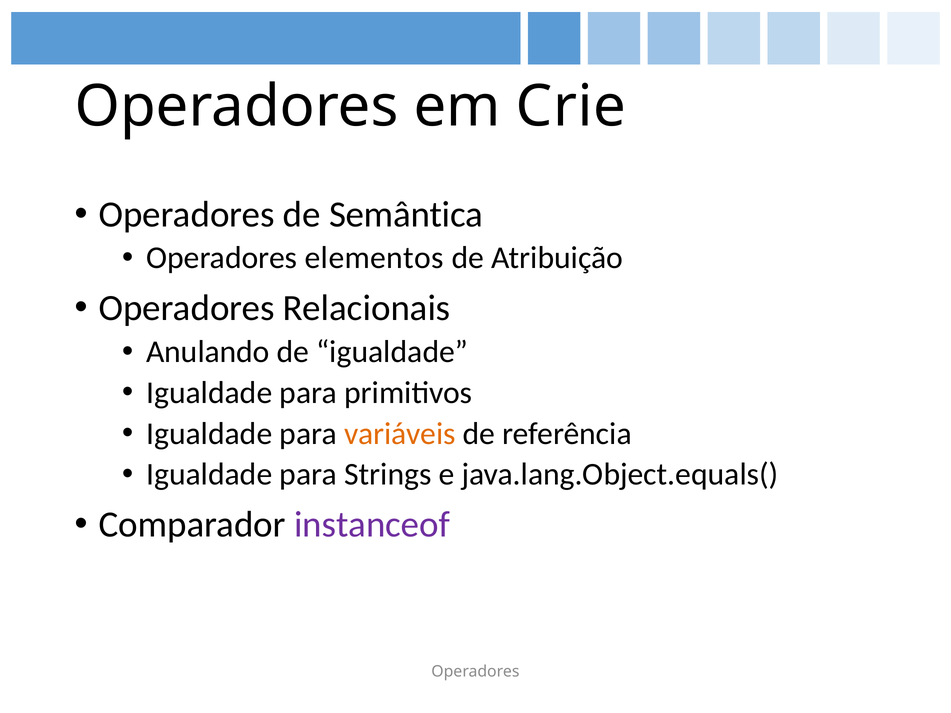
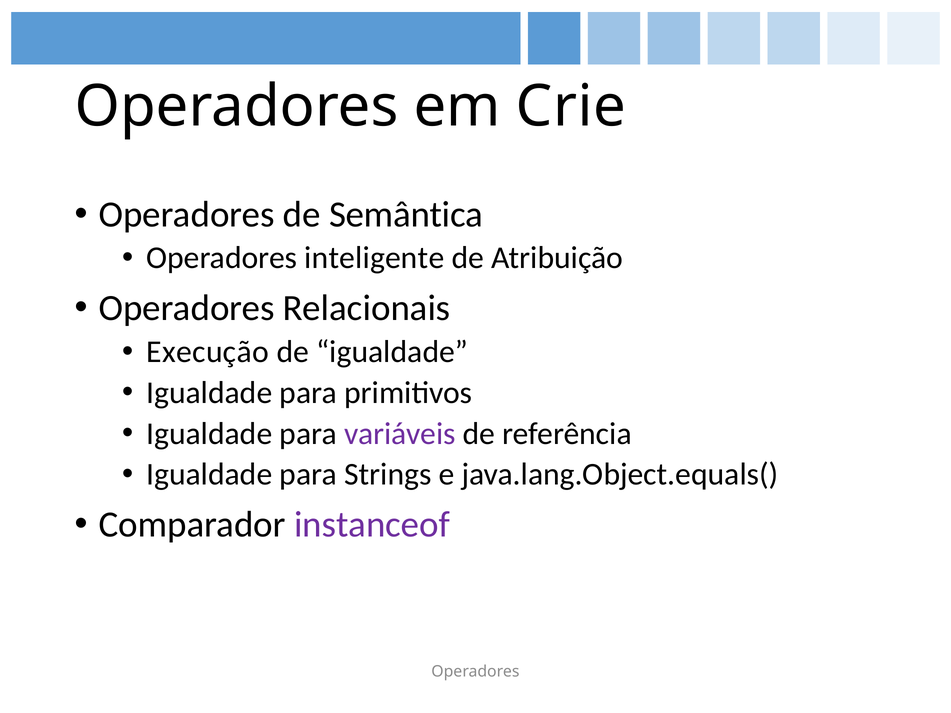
elementos: elementos -> inteligente
Anulando: Anulando -> Execução
variáveis colour: orange -> purple
